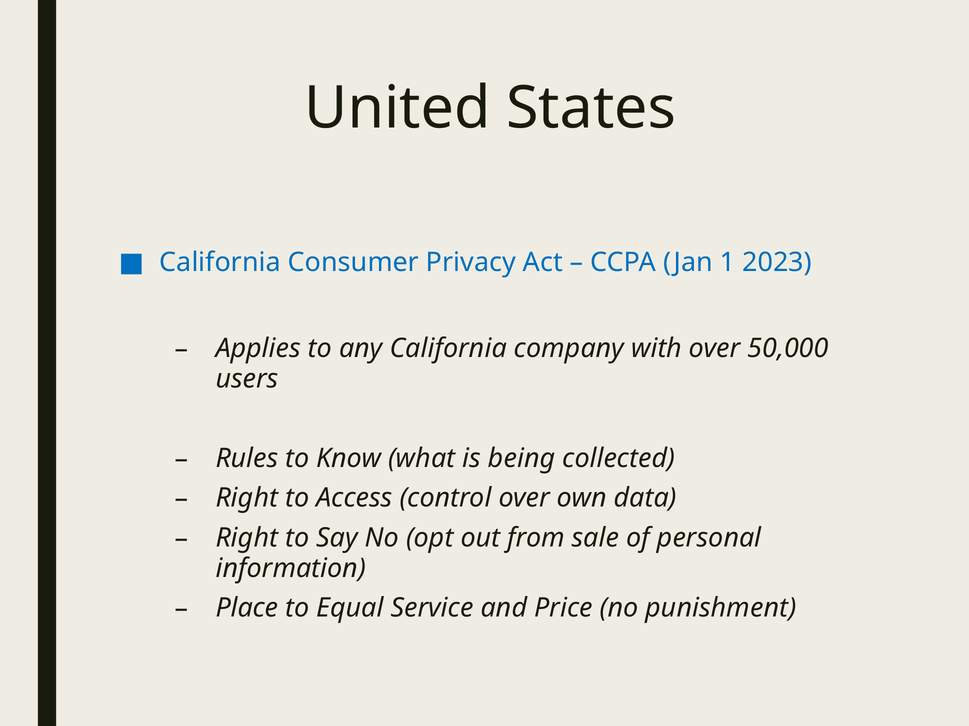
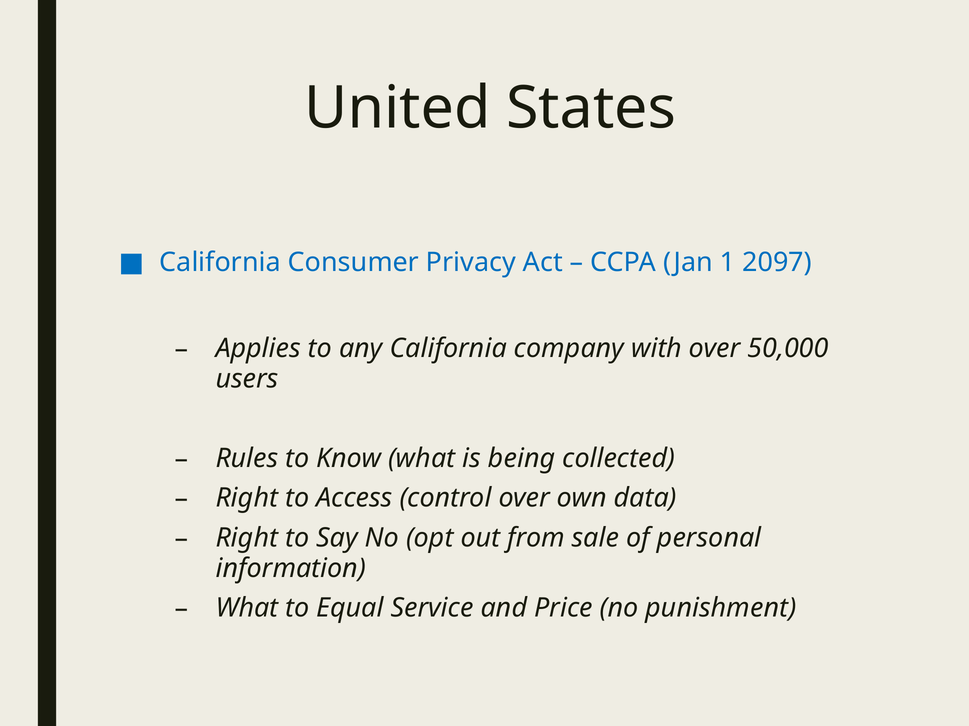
2023: 2023 -> 2097
Place at (247, 609): Place -> What
